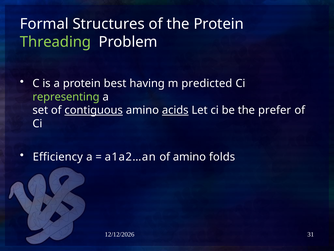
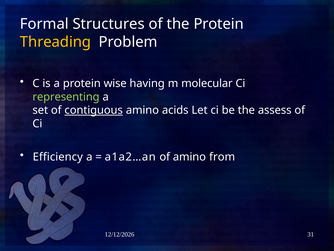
Threading colour: light green -> yellow
best: best -> wise
predicted: predicted -> molecular
acids underline: present -> none
prefer: prefer -> assess
folds: folds -> from
